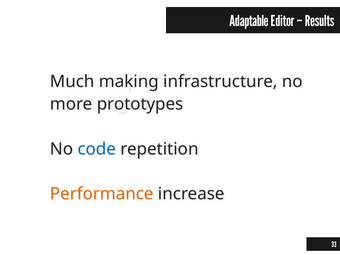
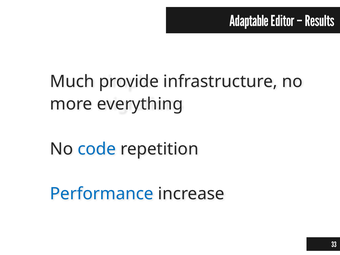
making: making -> provide
prototypes: prototypes -> everything
Performance colour: orange -> blue
